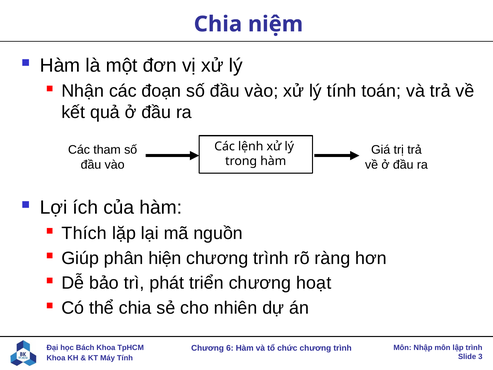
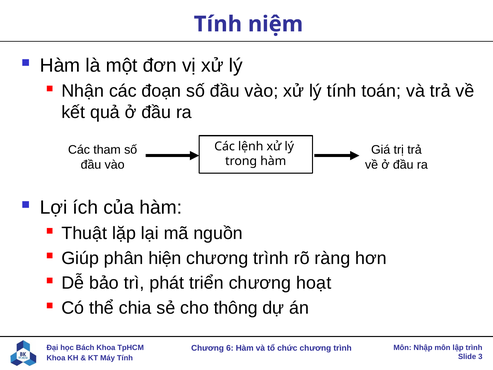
Chia at (218, 24): Chia -> Tính
Thích: Thích -> Thuật
nhiên: nhiên -> thông
